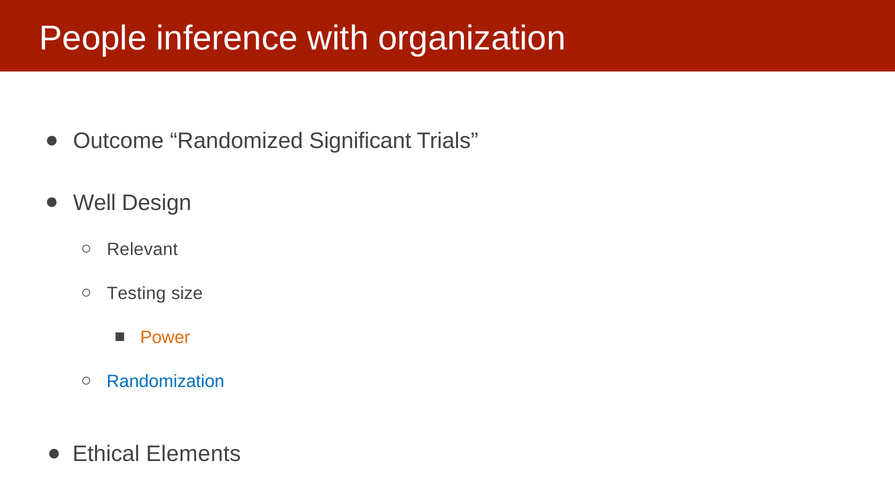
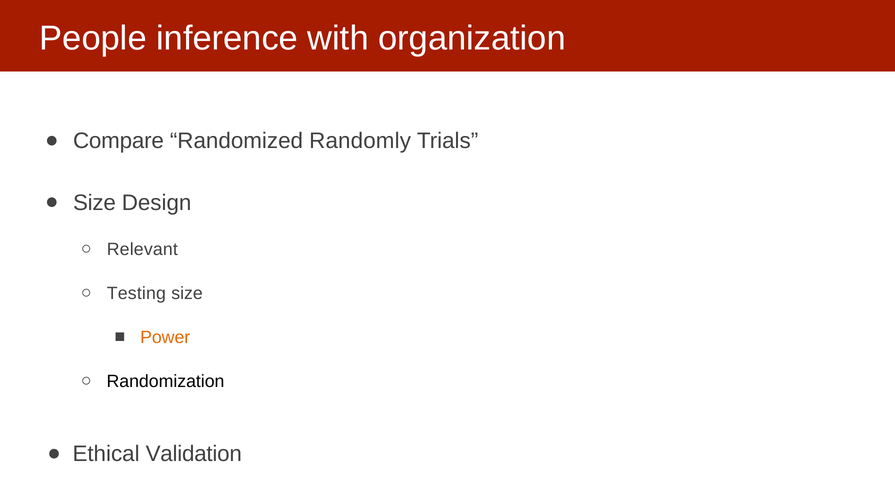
Outcome: Outcome -> Compare
Significant: Significant -> Randomly
Well at (94, 202): Well -> Size
Randomization colour: blue -> black
Elements: Elements -> Validation
